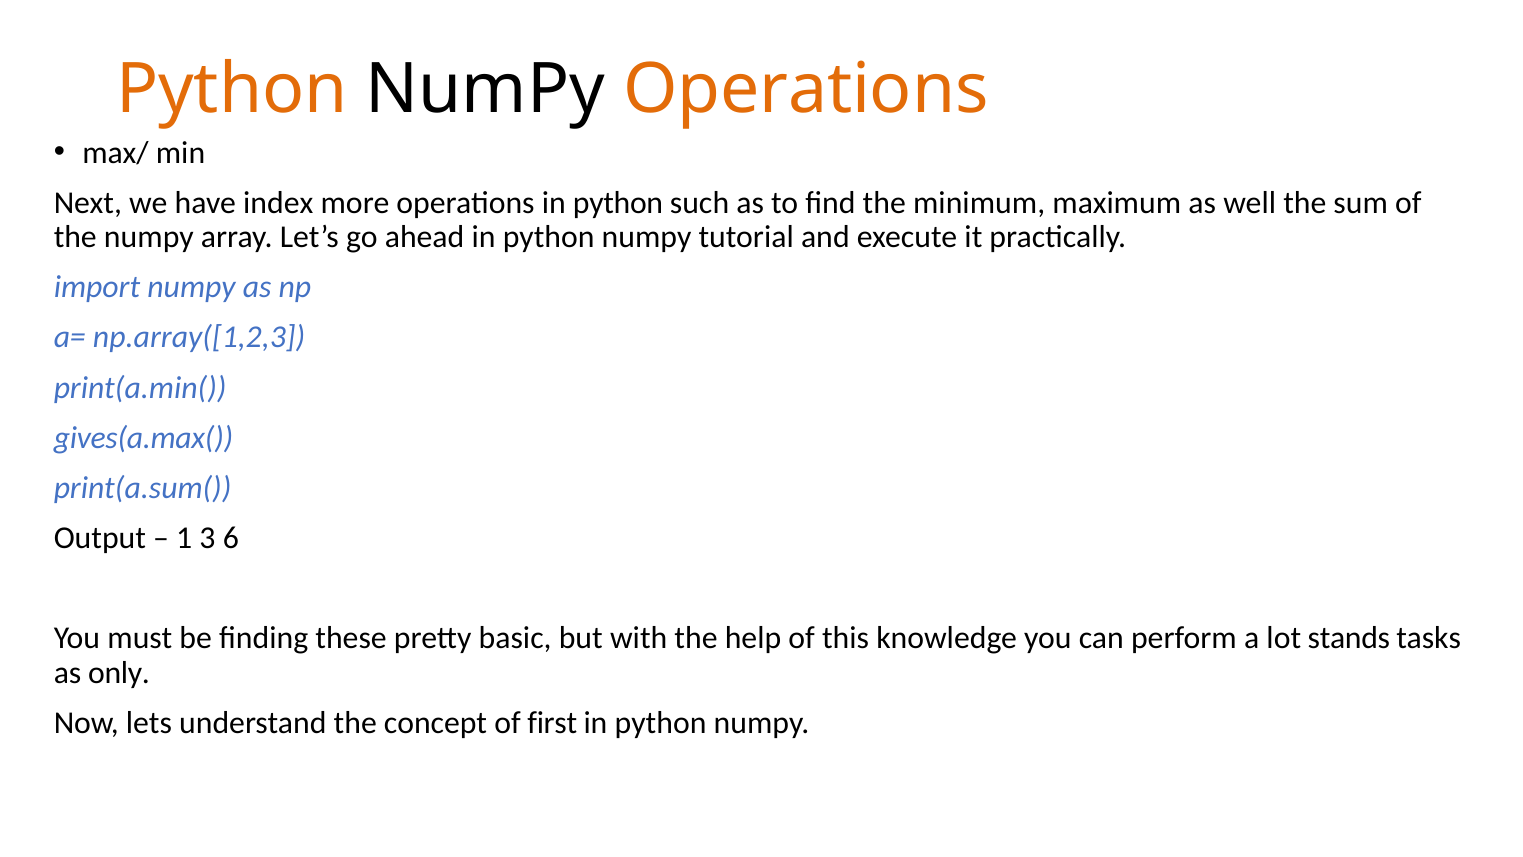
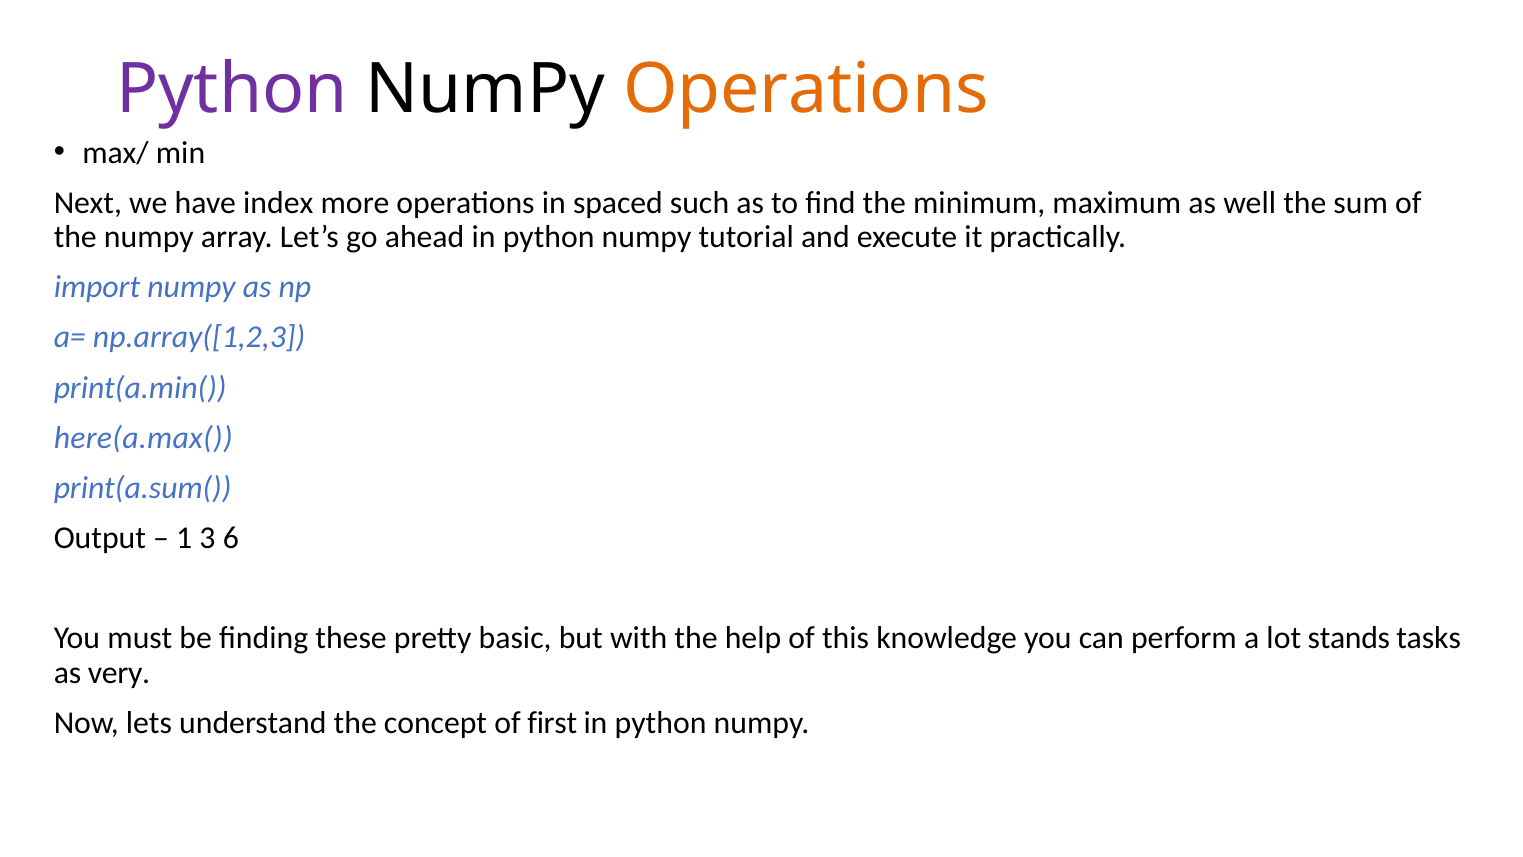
Python at (232, 89) colour: orange -> purple
operations in python: python -> spaced
gives(a.max(: gives(a.max( -> here(a.max(
only: only -> very
